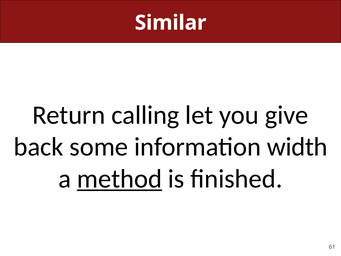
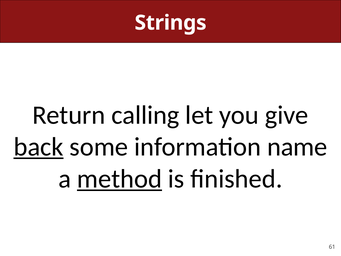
Similar: Similar -> Strings
back underline: none -> present
width: width -> name
